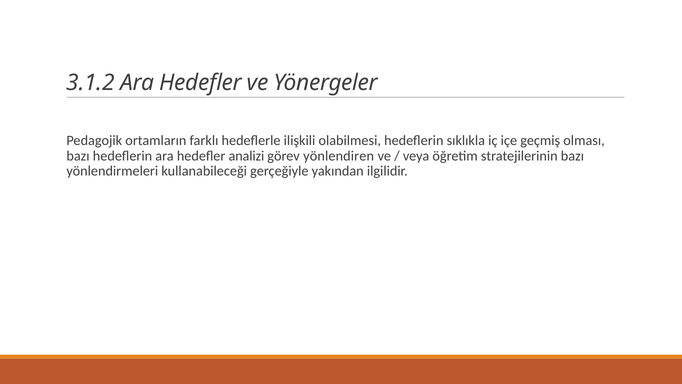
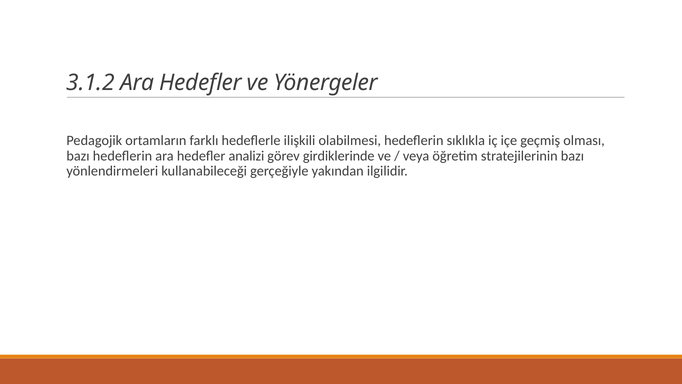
yönlendiren: yönlendiren -> girdiklerinde
